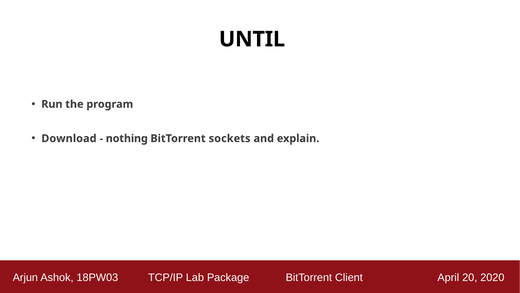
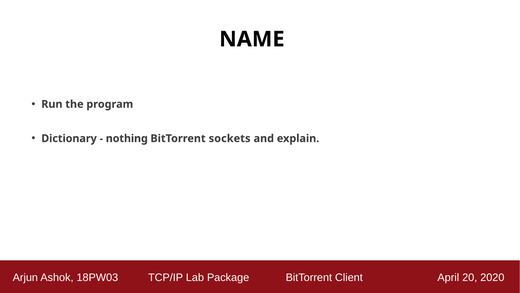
UNTIL: UNTIL -> NAME
Download: Download -> Dictionary
